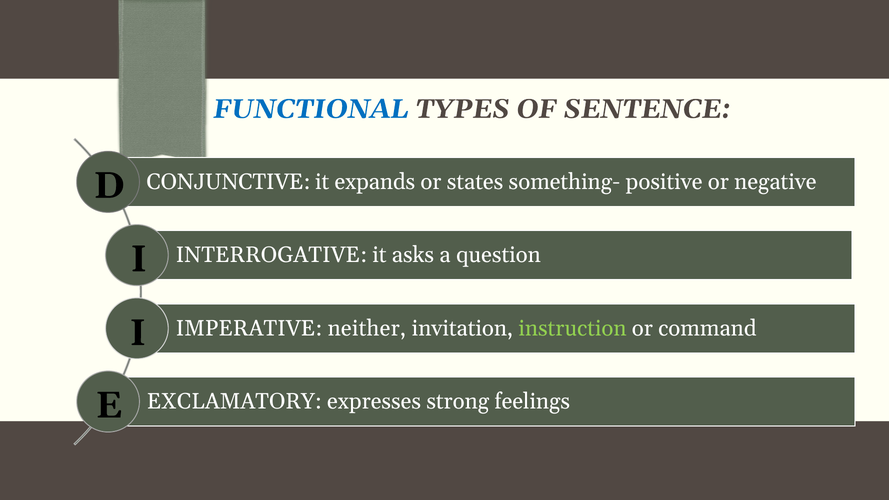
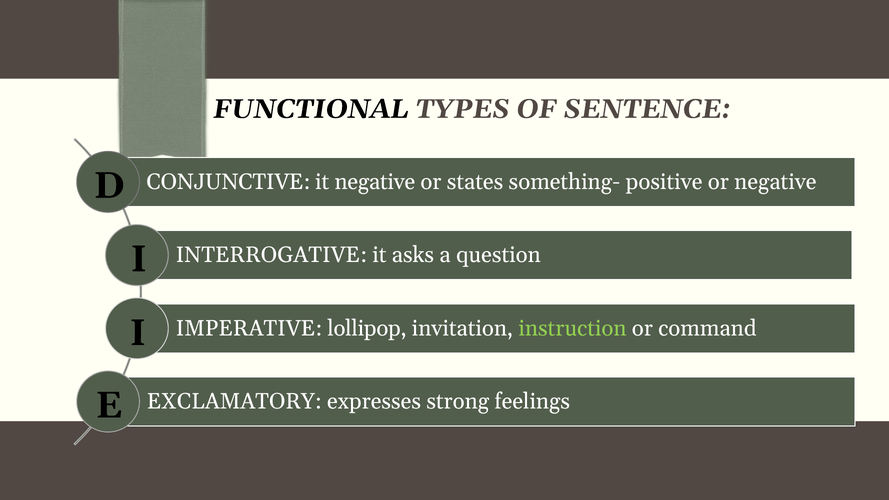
FUNCTIONAL colour: blue -> black
it expands: expands -> negative
neither: neither -> lollipop
